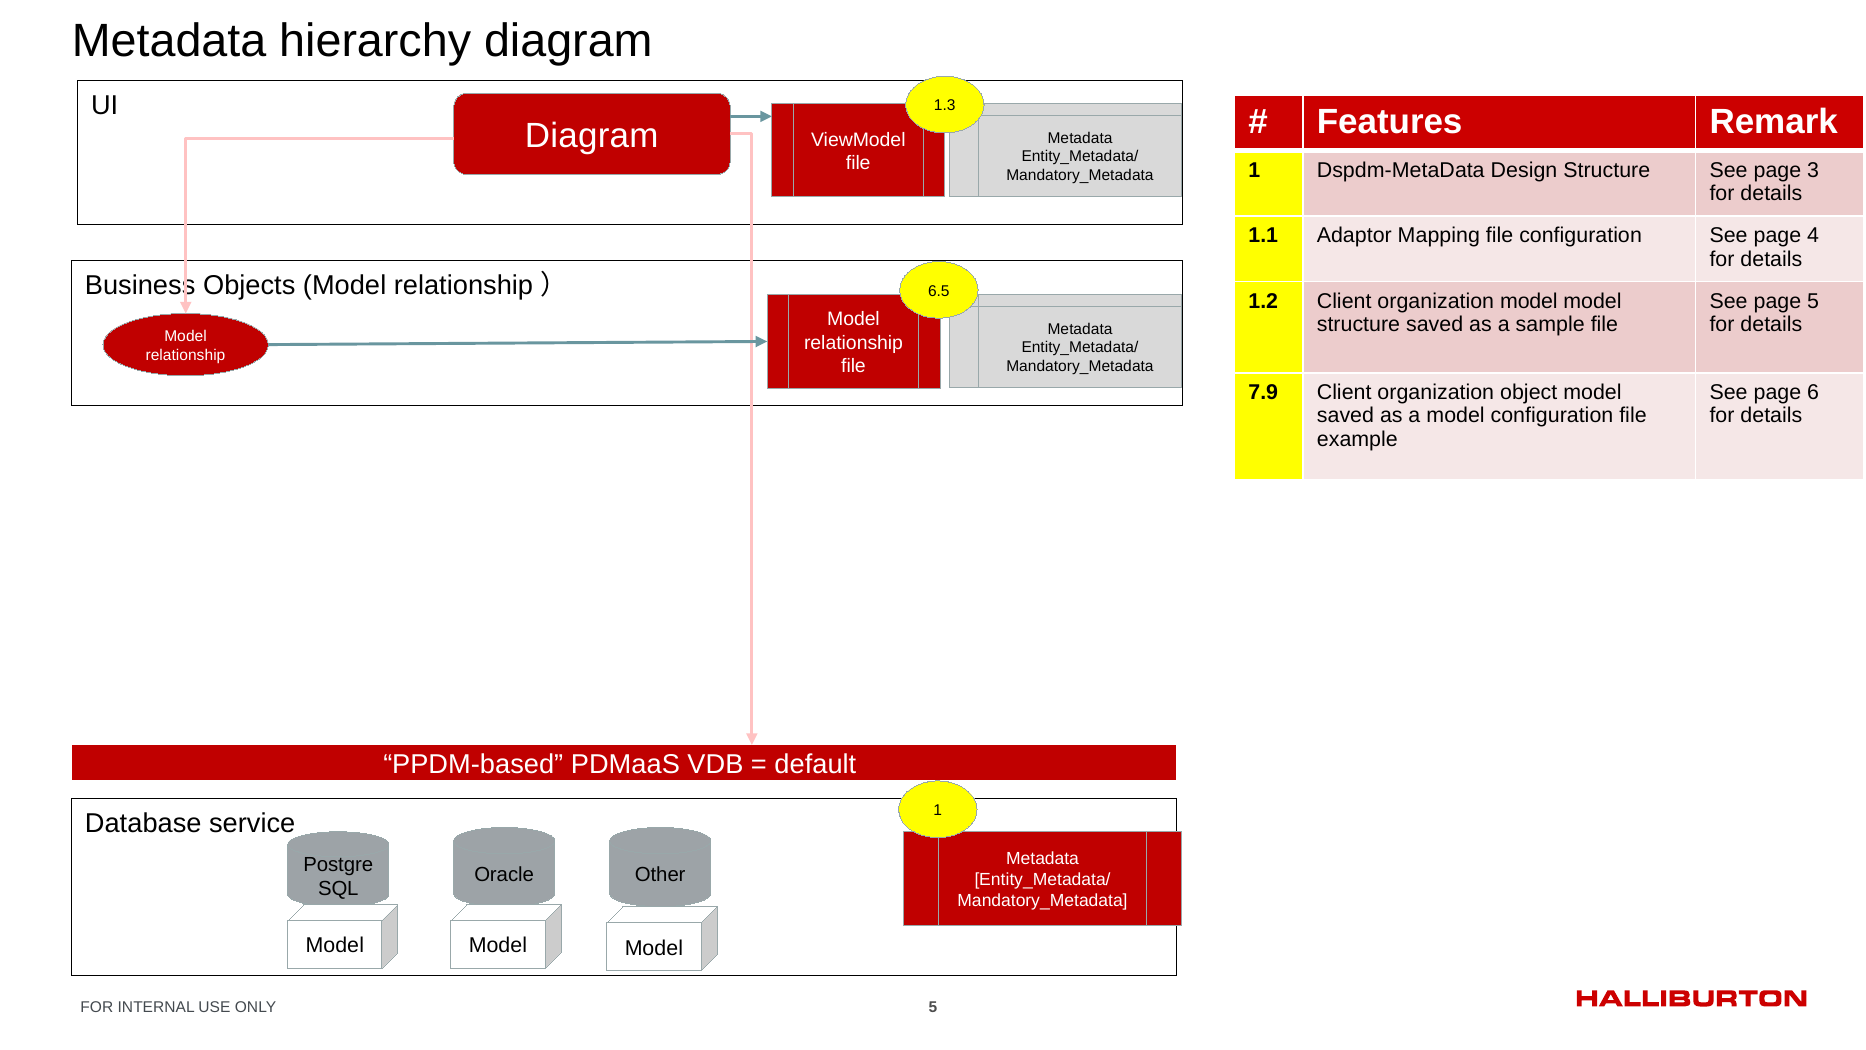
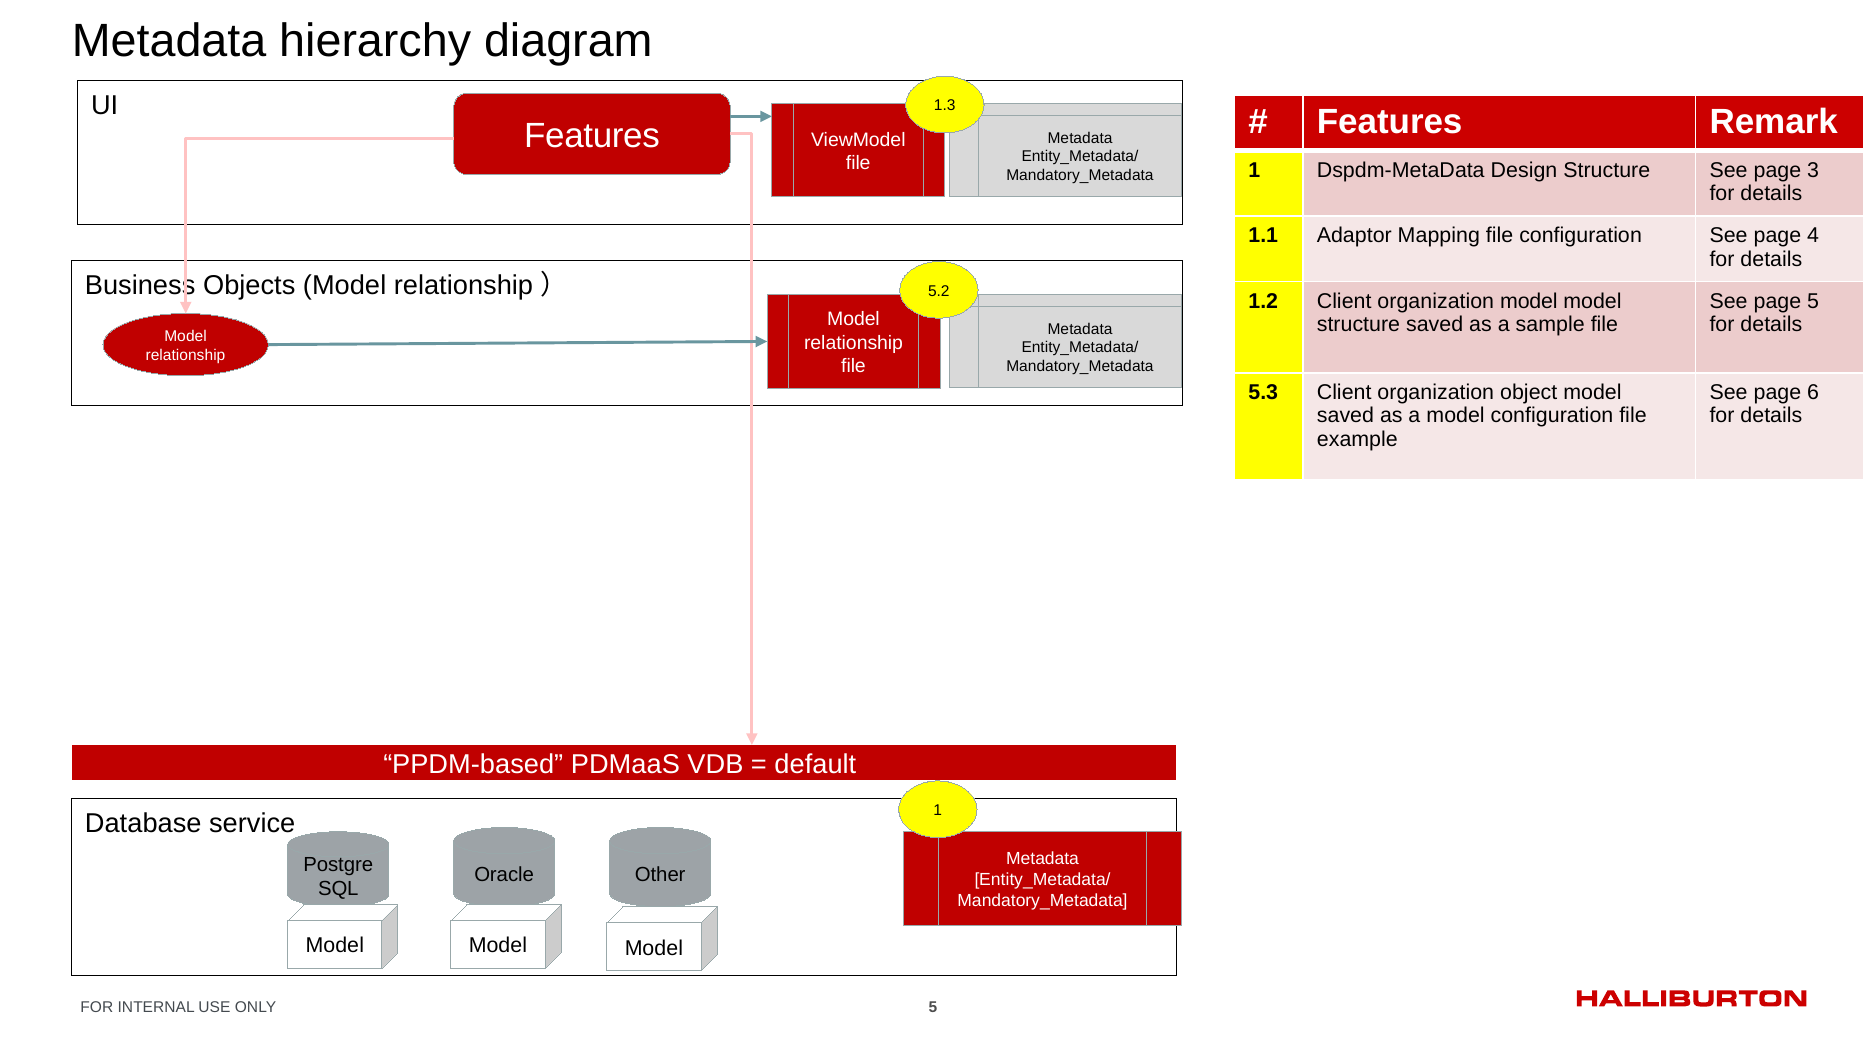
Diagram at (592, 136): Diagram -> Features
6.5: 6.5 -> 5.2
7.9: 7.9 -> 5.3
